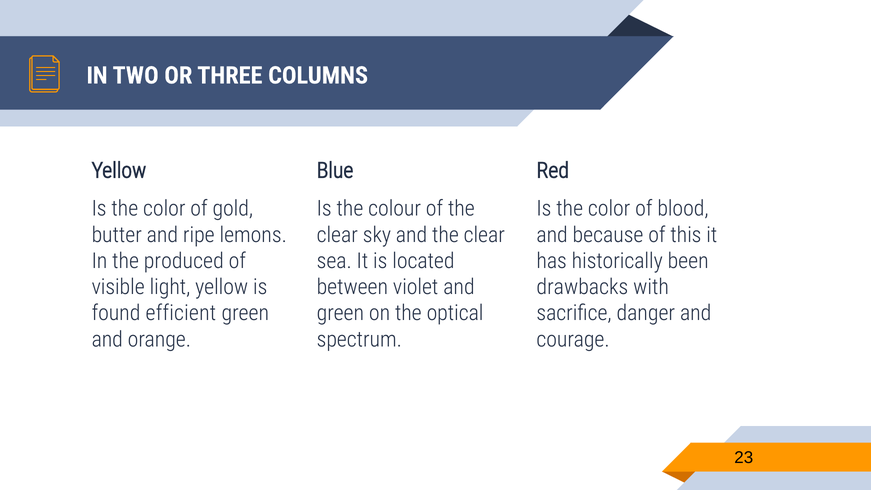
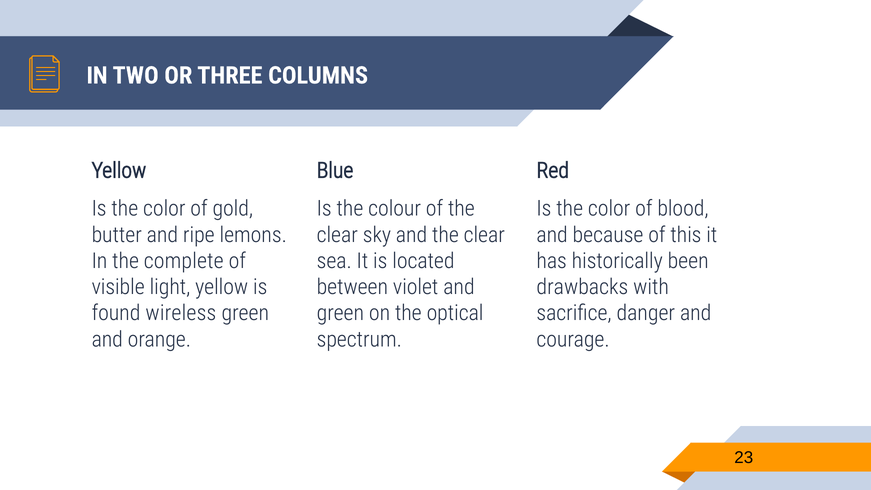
produced: produced -> complete
efficient: efficient -> wireless
